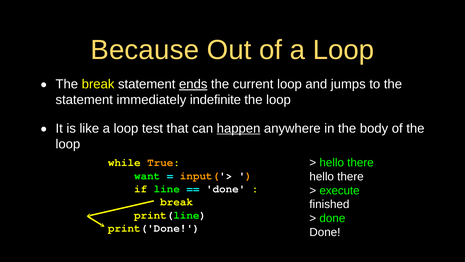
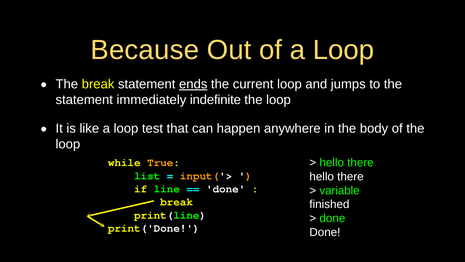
happen underline: present -> none
want: want -> list
execute: execute -> variable
